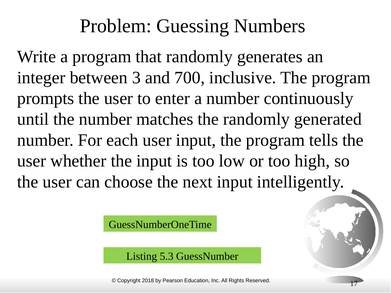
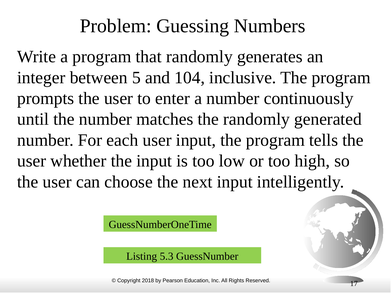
3: 3 -> 5
700: 700 -> 104
